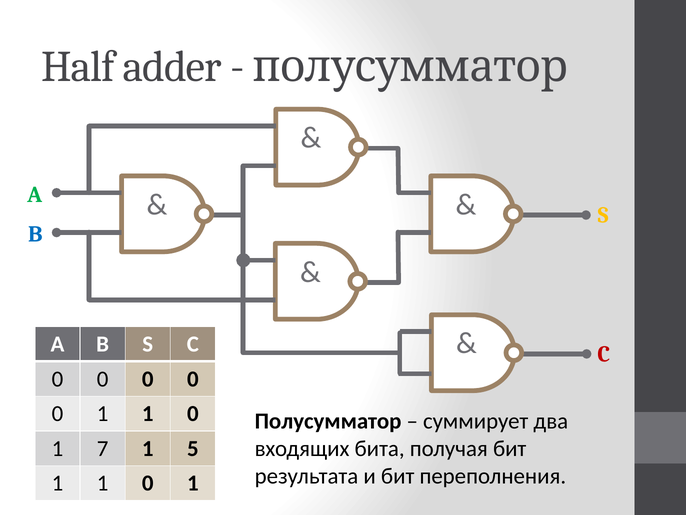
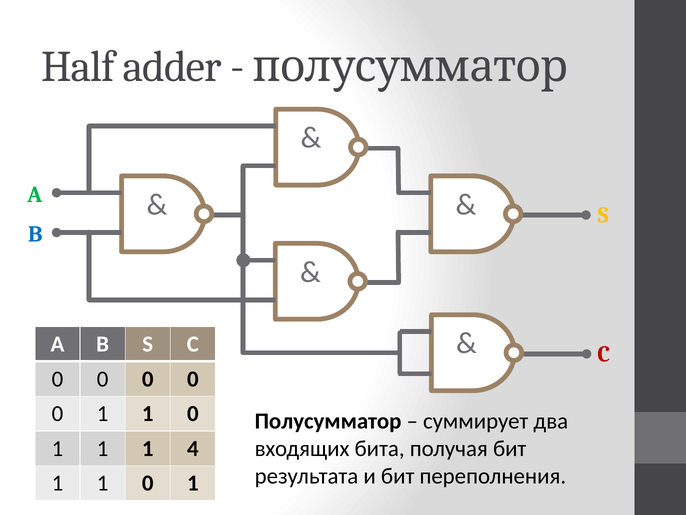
7 at (103, 448): 7 -> 1
5: 5 -> 4
